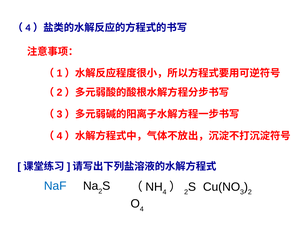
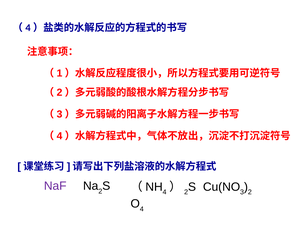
NaF colour: blue -> purple
